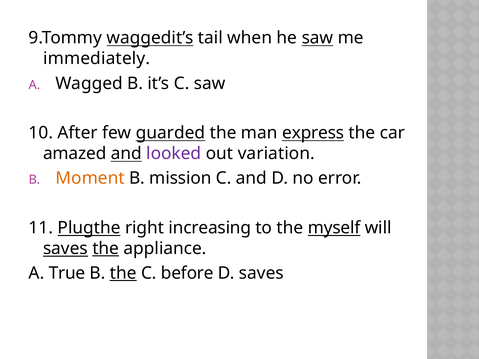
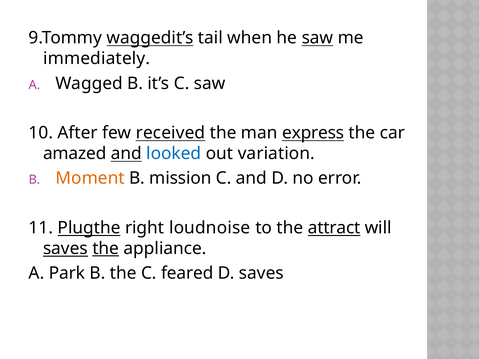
guarded: guarded -> received
looked colour: purple -> blue
increasing: increasing -> loudnoise
myself: myself -> attract
True: True -> Park
the at (123, 273) underline: present -> none
before: before -> feared
